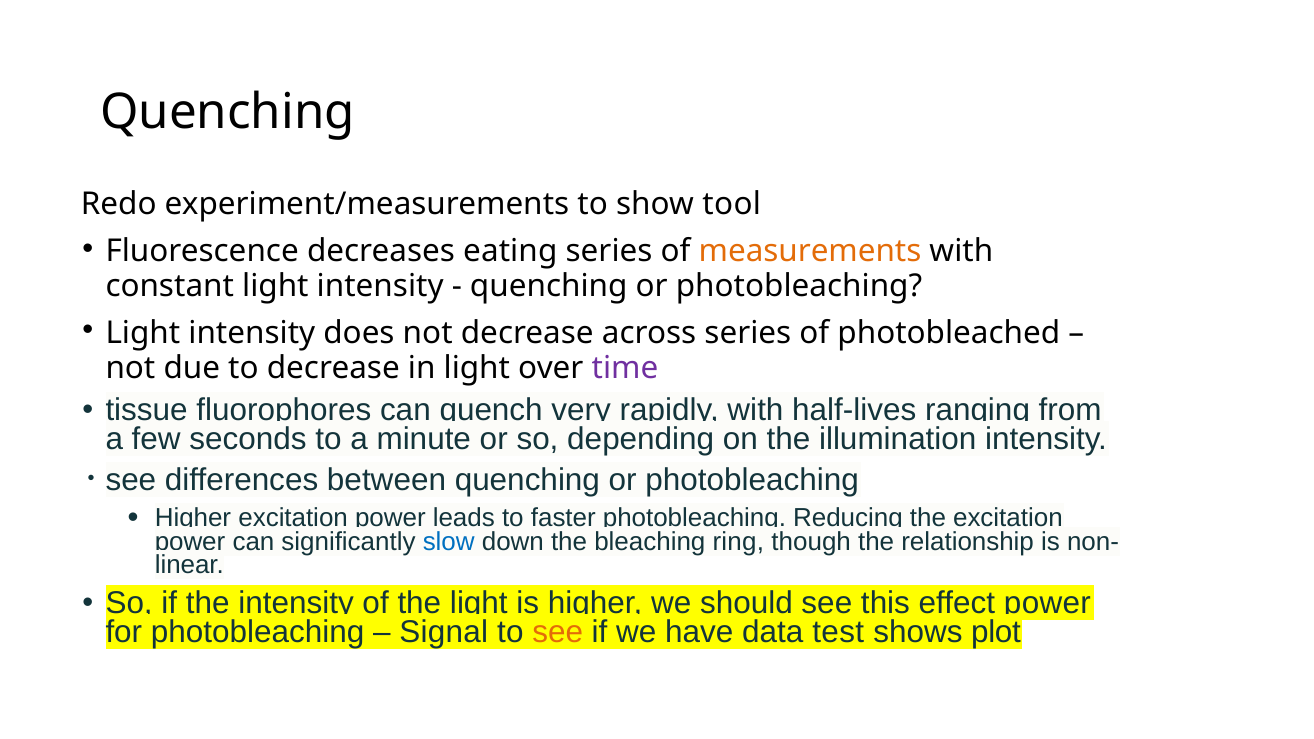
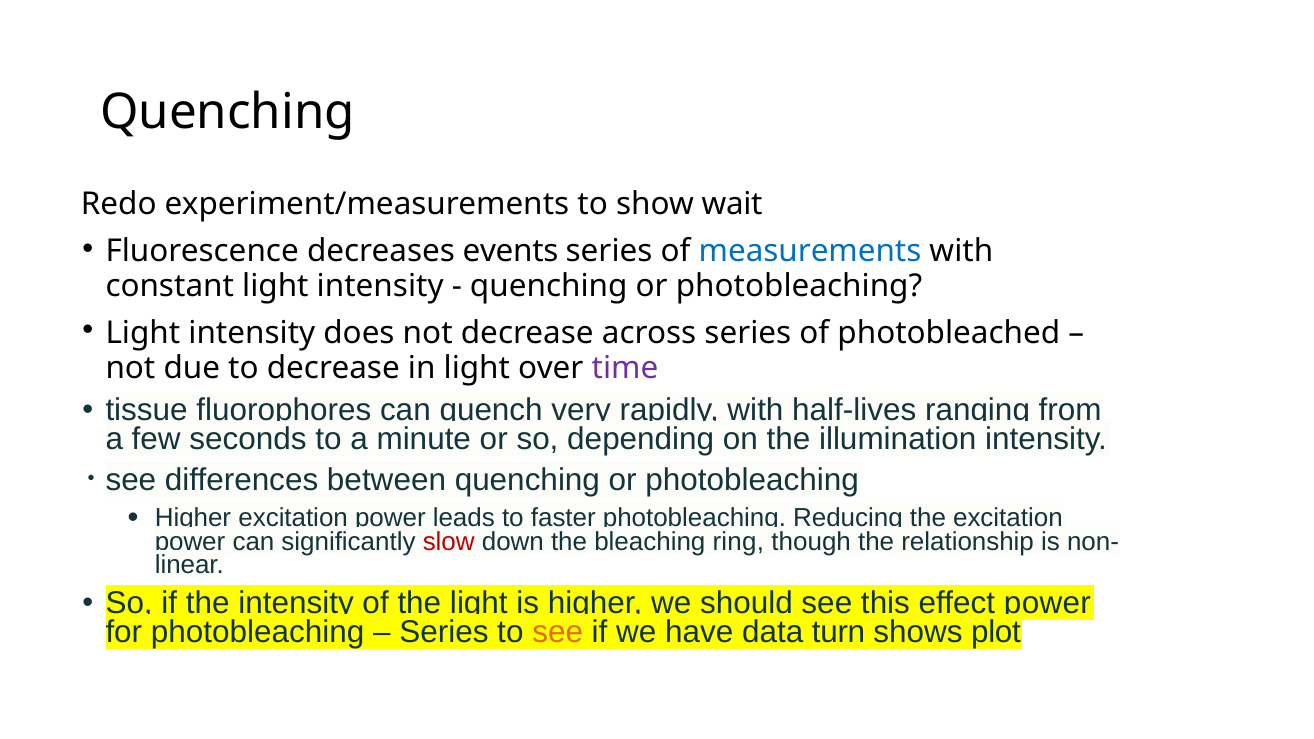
tool: tool -> wait
eating: eating -> events
measurements colour: orange -> blue
slow colour: blue -> red
Signal at (444, 632): Signal -> Series
test: test -> turn
